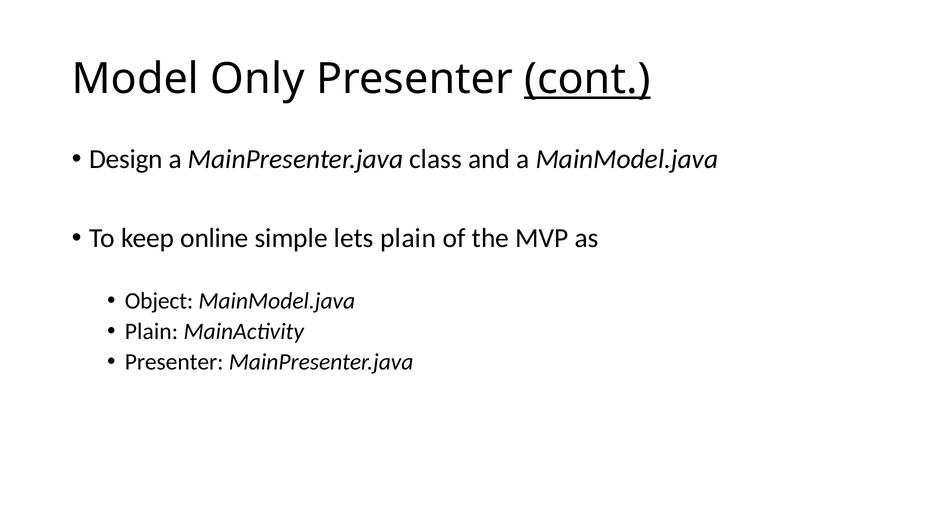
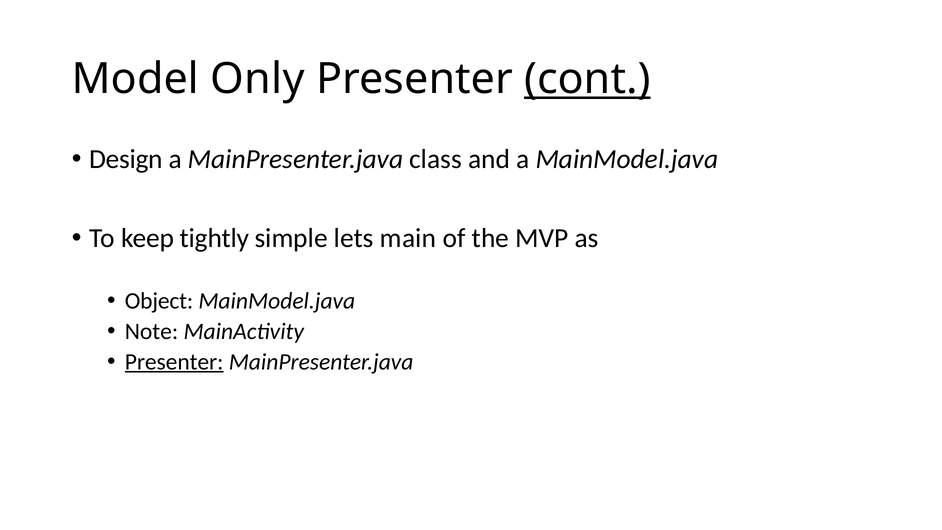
online: online -> tightly
lets plain: plain -> main
Plain at (151, 331): Plain -> Note
Presenter at (174, 362) underline: none -> present
